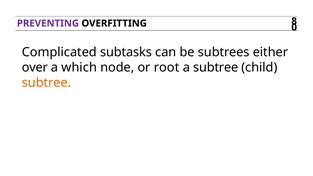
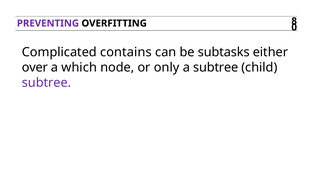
subtasks: subtasks -> contains
subtrees: subtrees -> subtasks
root: root -> only
subtree at (47, 83) colour: orange -> purple
